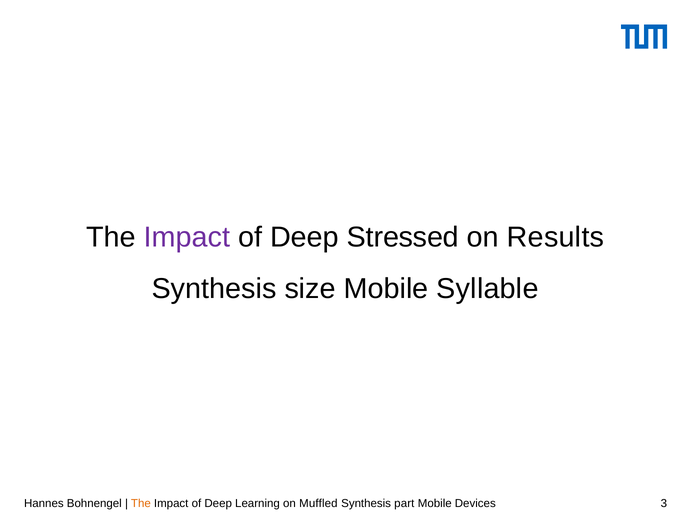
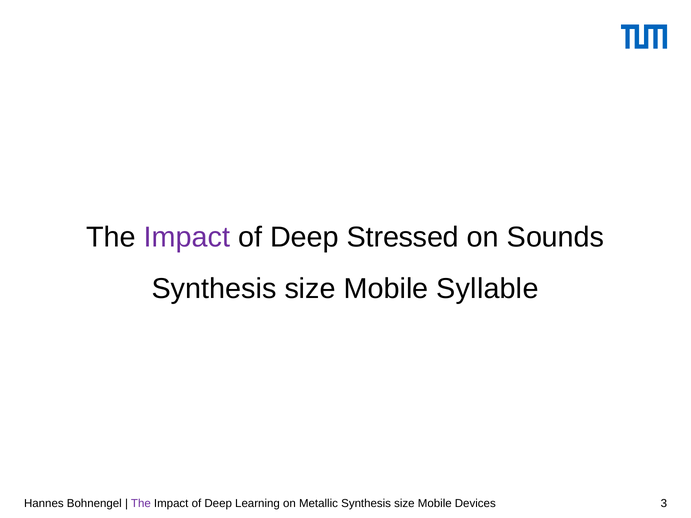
Results: Results -> Sounds
The at (141, 504) colour: orange -> purple
Muffled: Muffled -> Metallic
part at (404, 504): part -> size
